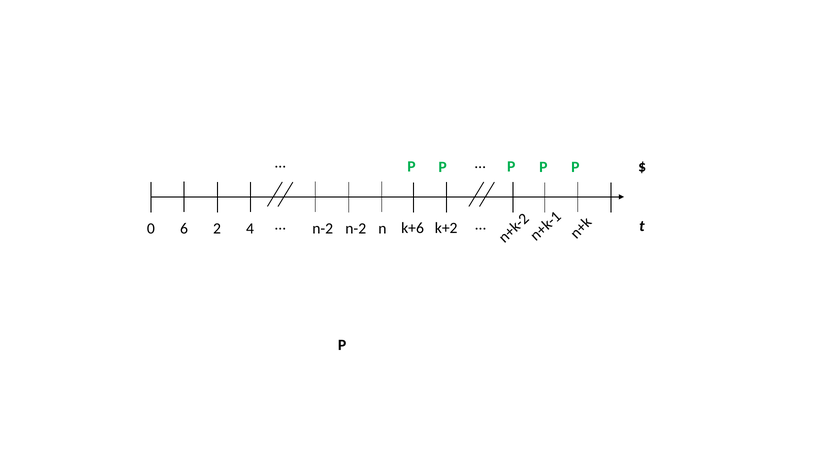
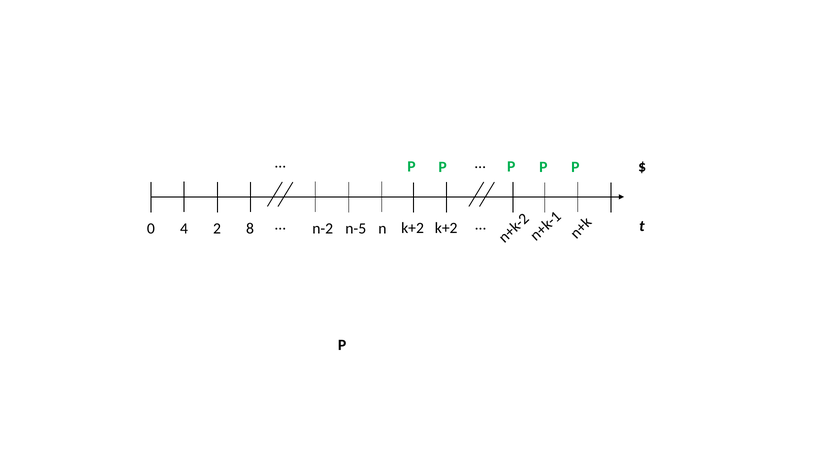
6: 6 -> 4
4: 4 -> 8
n-2 n-2: n-2 -> n-5
n k+6: k+6 -> k+2
